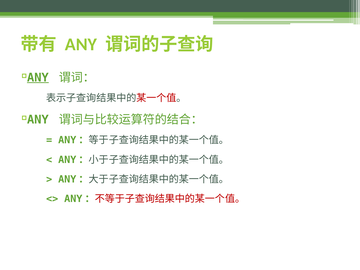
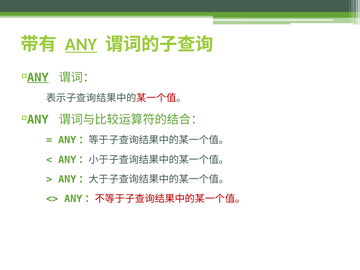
ANY at (81, 44) underline: none -> present
